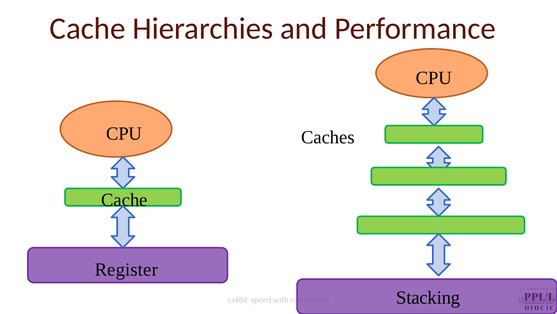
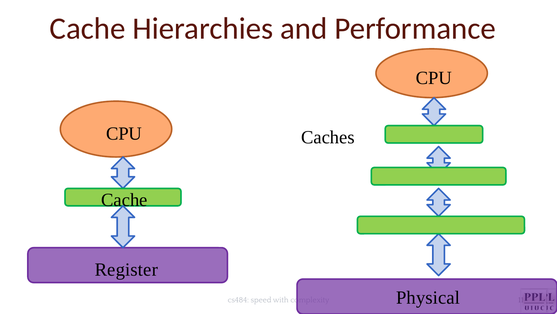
Stacking: Stacking -> Physical
